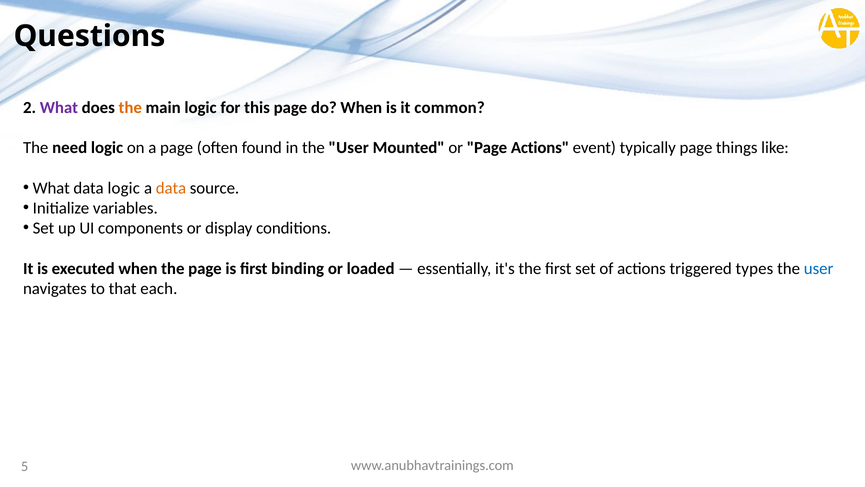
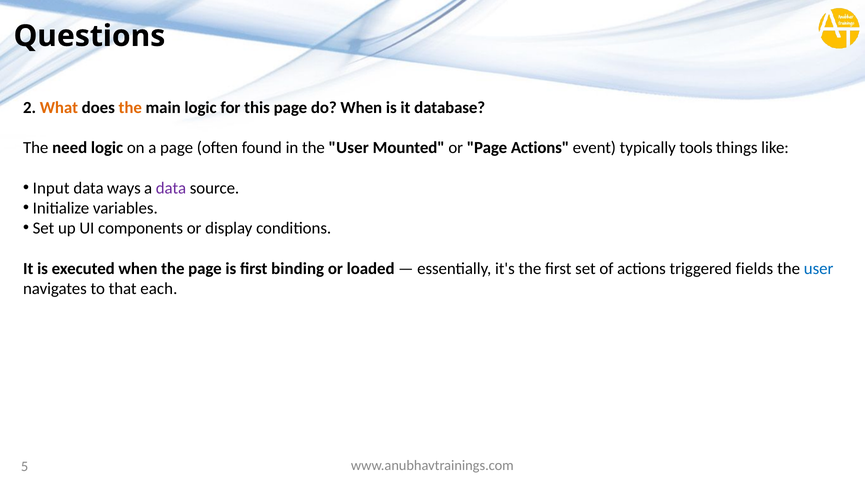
What at (59, 107) colour: purple -> orange
common: common -> database
typically page: page -> tools
What at (51, 188): What -> Input
data logic: logic -> ways
data at (171, 188) colour: orange -> purple
types: types -> fields
